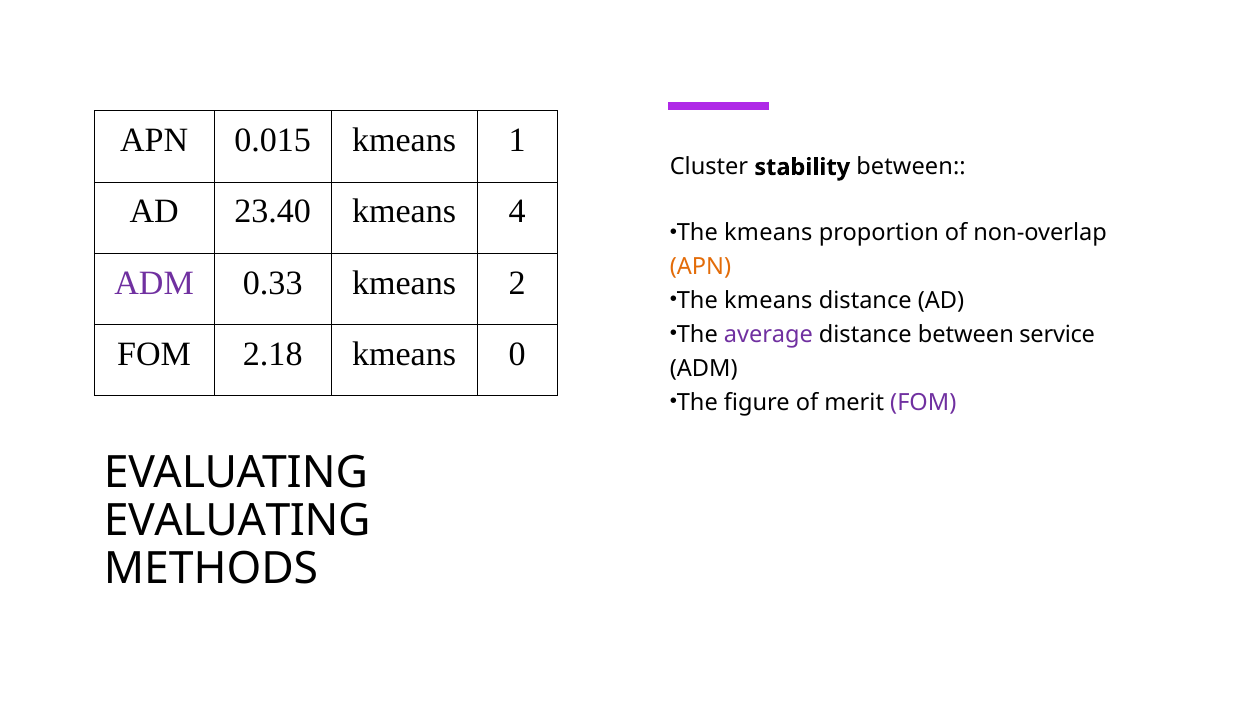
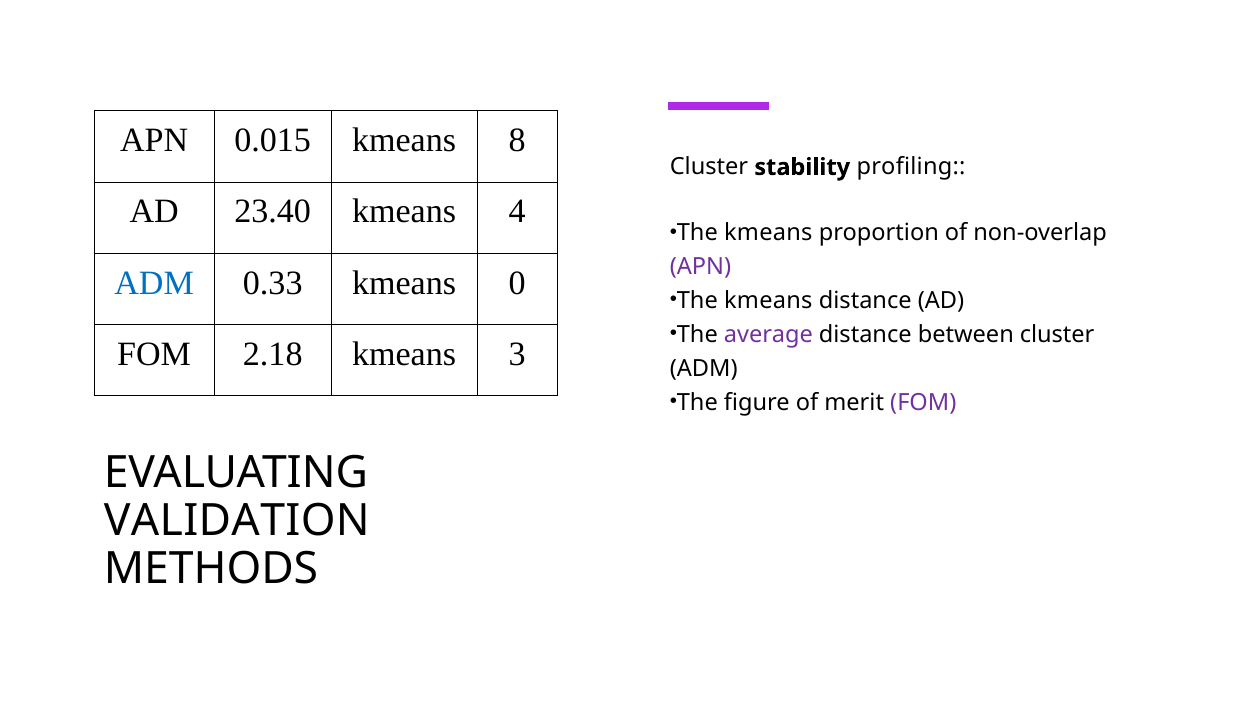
1: 1 -> 8
stability between: between -> profiling
APN at (701, 266) colour: orange -> purple
ADM at (154, 283) colour: purple -> blue
2: 2 -> 0
between service: service -> cluster
0: 0 -> 3
EVALUATING at (237, 520): EVALUATING -> VALIDATION
